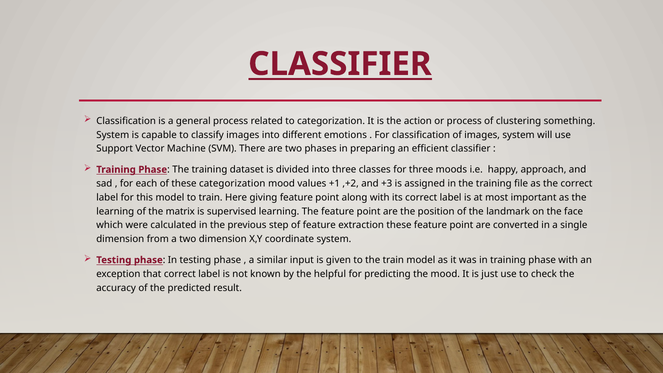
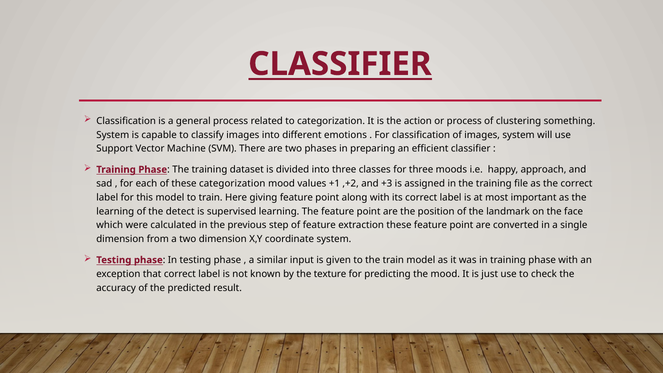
matrix: matrix -> detect
helpful: helpful -> texture
